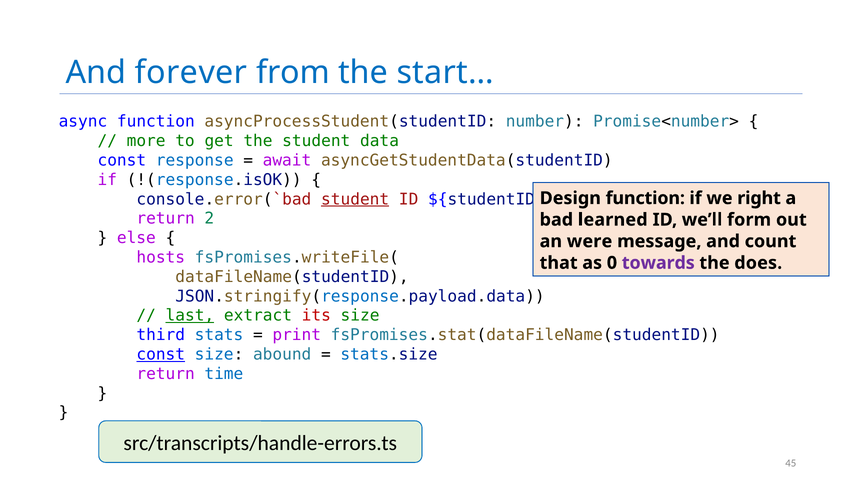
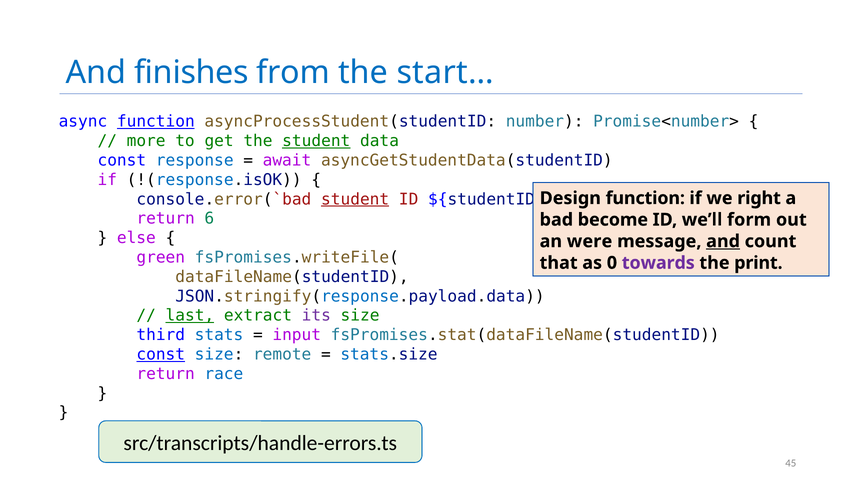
forever: forever -> finishes
function at (156, 122) underline: none -> present
student at (316, 141) underline: none -> present
2: 2 -> 6
learned: learned -> become
and at (723, 241) underline: none -> present
hosts: hosts -> green
does: does -> print
its colour: red -> purple
print: print -> input
abound: abound -> remote
time: time -> race
